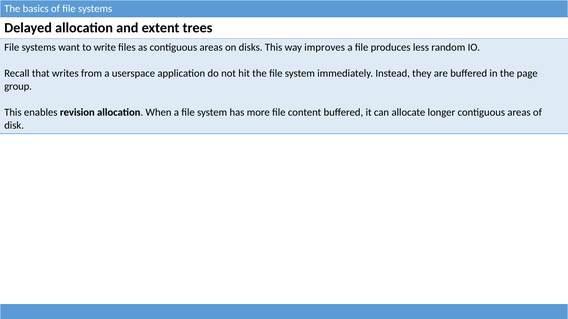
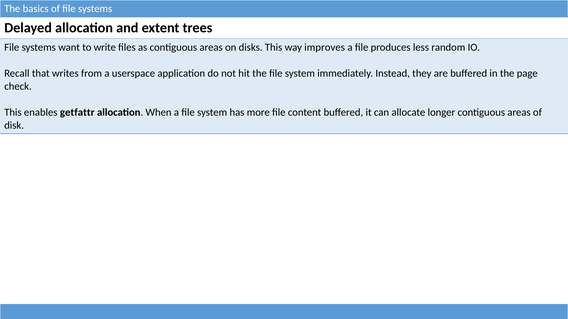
group: group -> check
revision: revision -> getfattr
